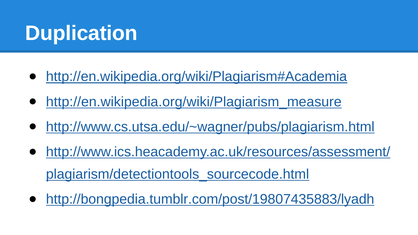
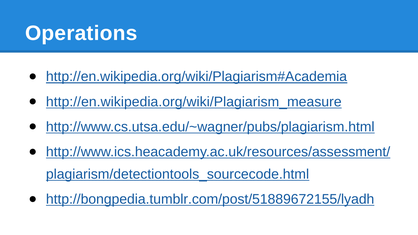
Duplication: Duplication -> Operations
http://bongpedia.tumblr.com/post/19807435883/lyadh: http://bongpedia.tumblr.com/post/19807435883/lyadh -> http://bongpedia.tumblr.com/post/51889672155/lyadh
